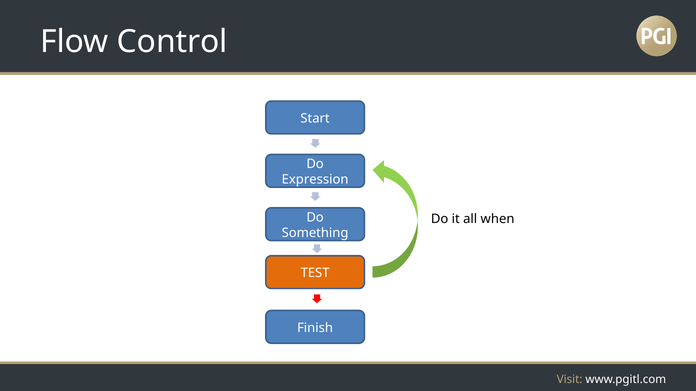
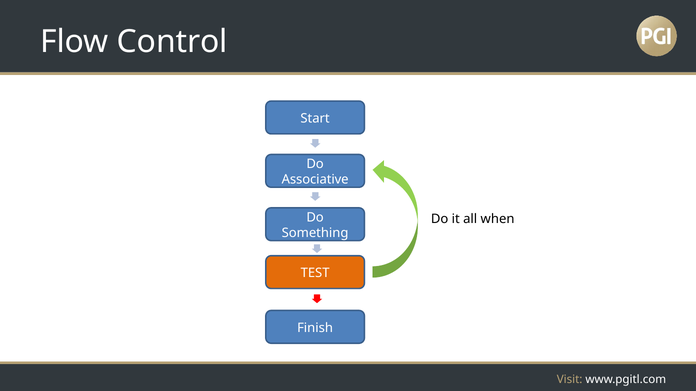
Expression: Expression -> Associative
